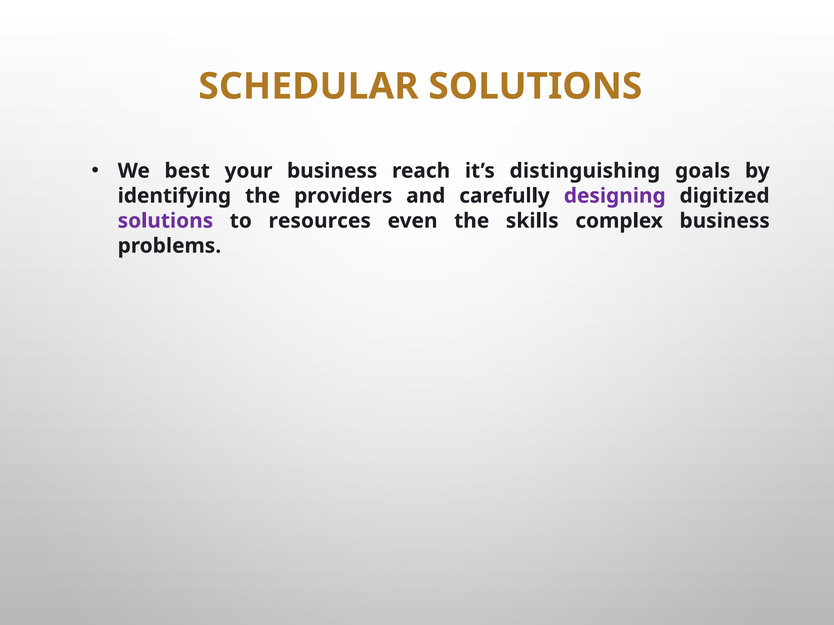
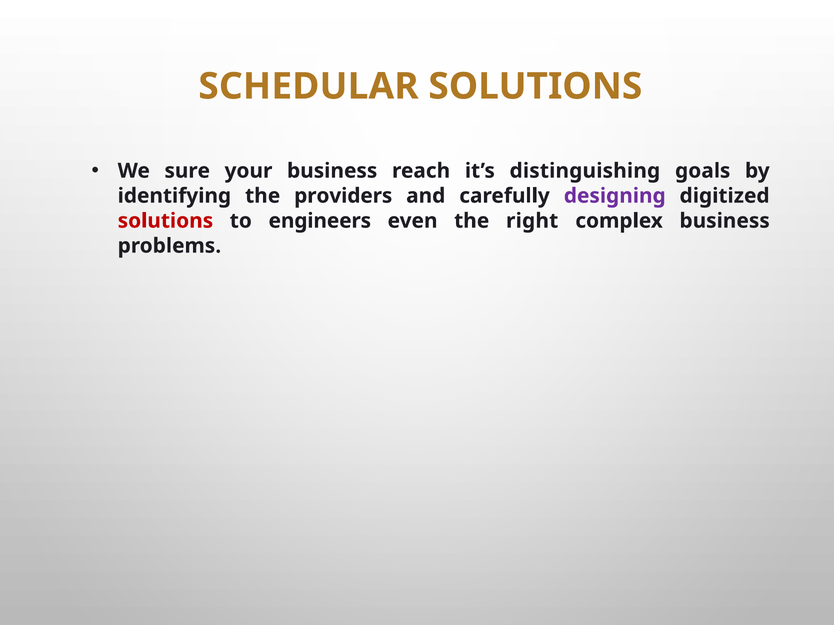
best: best -> sure
solutions at (165, 221) colour: purple -> red
resources: resources -> engineers
skills: skills -> right
